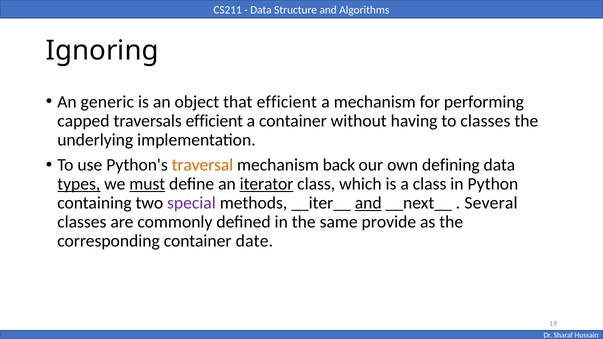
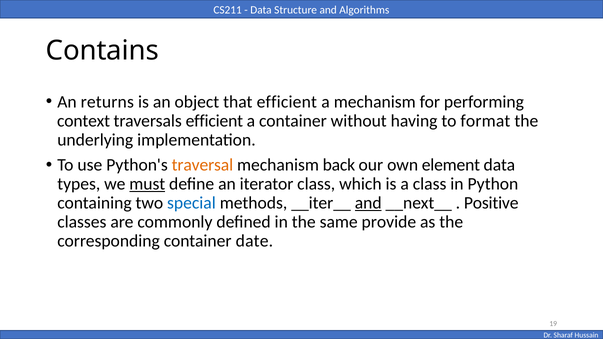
Ignoring: Ignoring -> Contains
generic: generic -> returns
capped: capped -> context
to classes: classes -> format
defining: defining -> element
types underline: present -> none
iterator underline: present -> none
special colour: purple -> blue
Several: Several -> Positive
